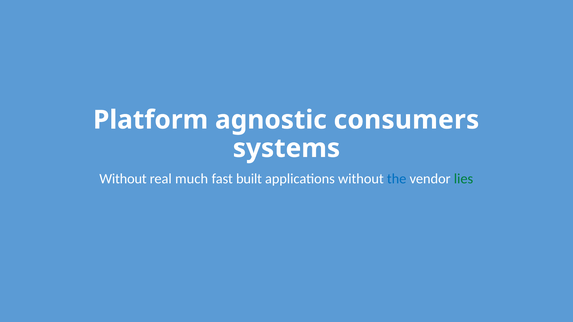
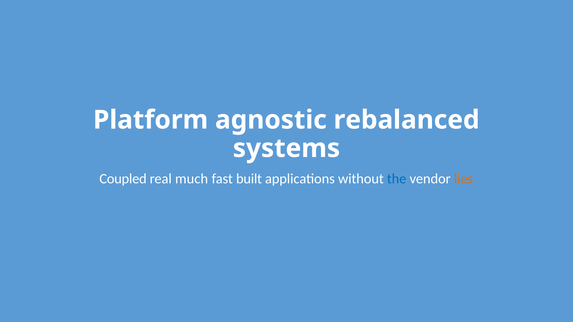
consumers: consumers -> rebalanced
Without at (123, 179): Without -> Coupled
lies colour: green -> orange
